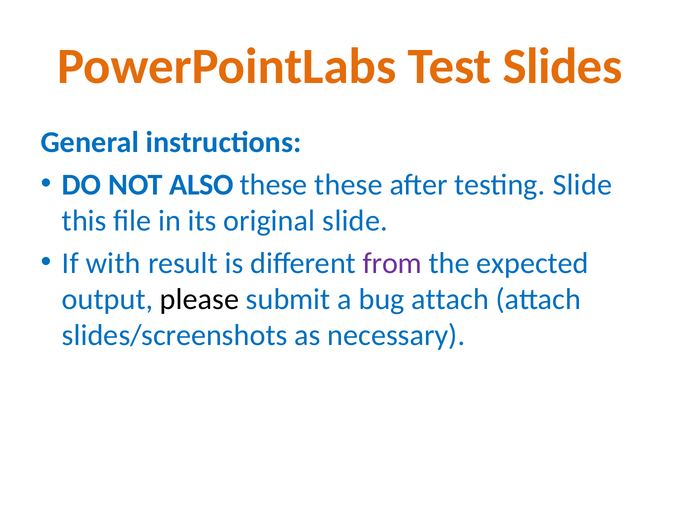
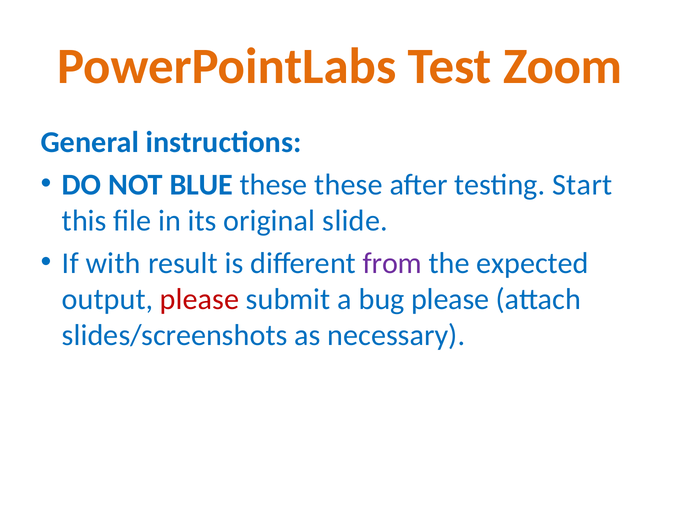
Slides: Slides -> Zoom
ALSO: ALSO -> BLUE
testing Slide: Slide -> Start
please at (200, 299) colour: black -> red
bug attach: attach -> please
